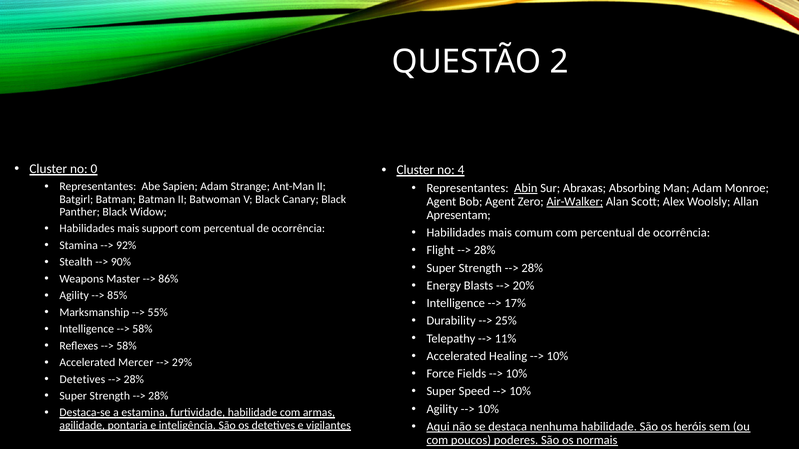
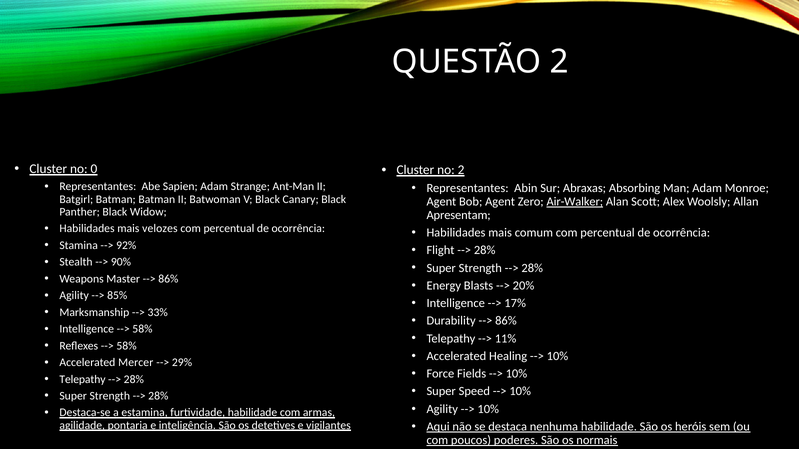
no 4: 4 -> 2
Abin underline: present -> none
support: support -> velozes
55%: 55% -> 33%
25% at (506, 321): 25% -> 86%
Detetives at (82, 380): Detetives -> Telepathy
